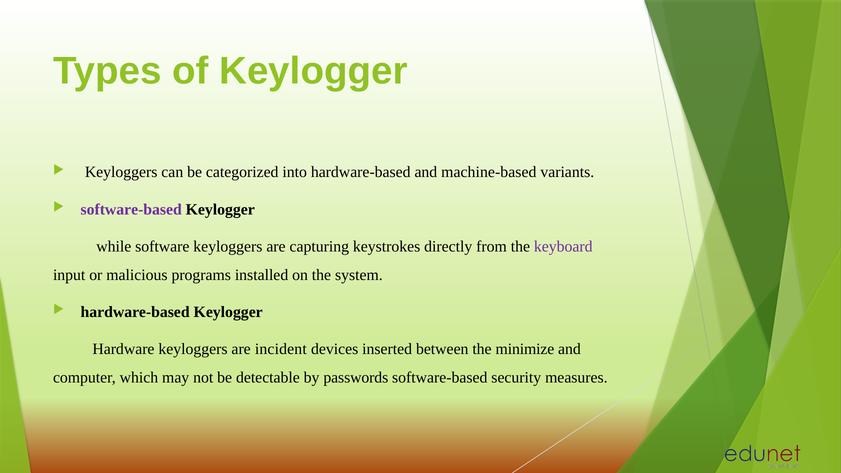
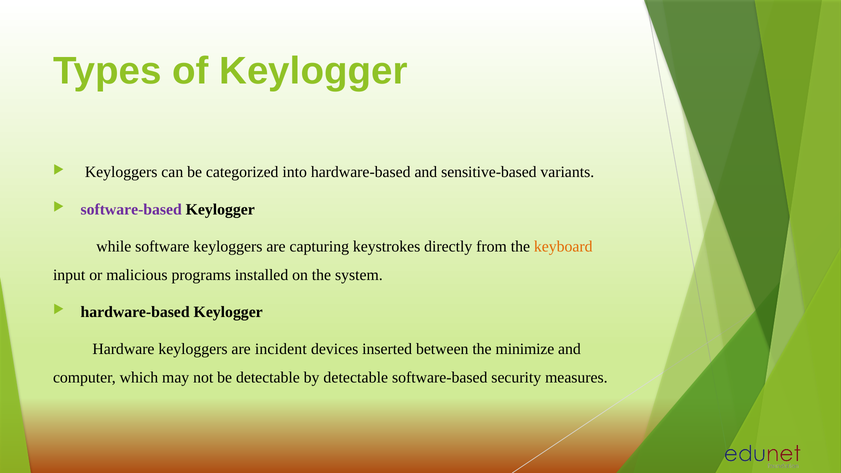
machine-based: machine-based -> sensitive-based
keyboard colour: purple -> orange
by passwords: passwords -> detectable
